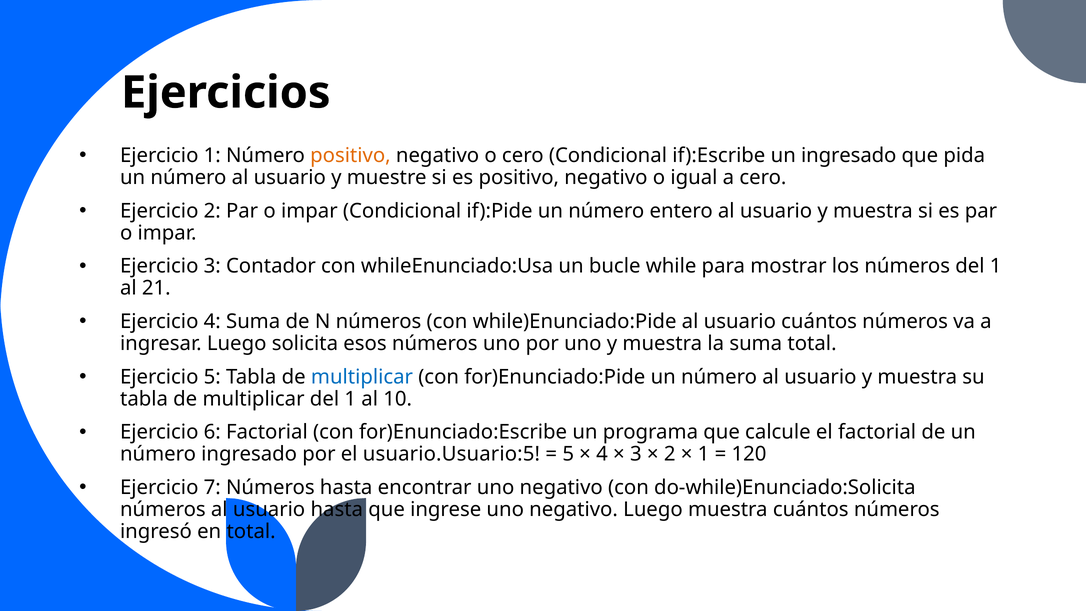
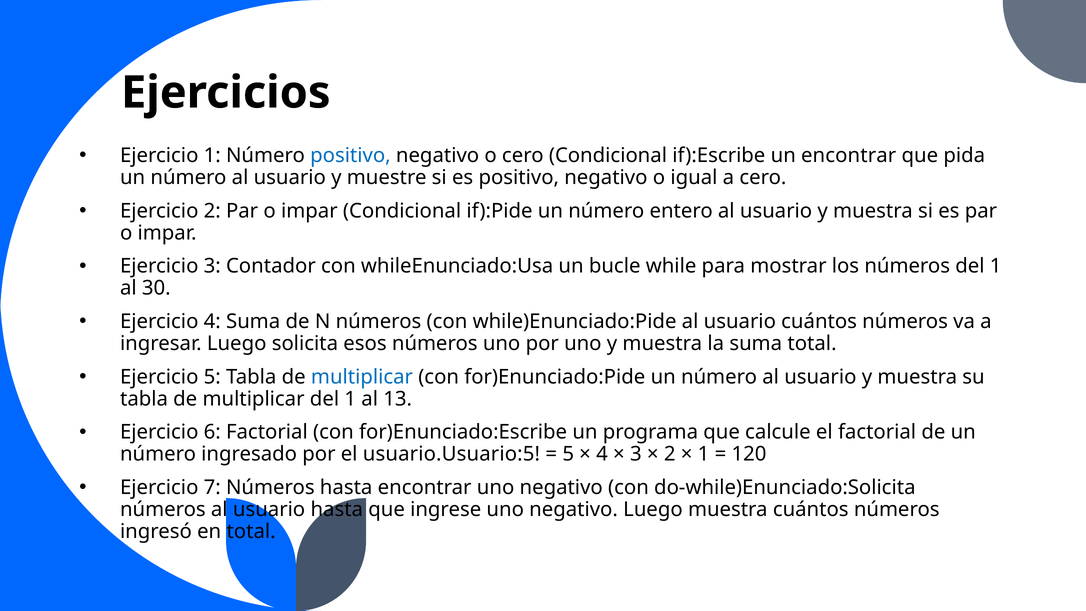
positivo at (350, 155) colour: orange -> blue
un ingresado: ingresado -> encontrar
21: 21 -> 30
10: 10 -> 13
